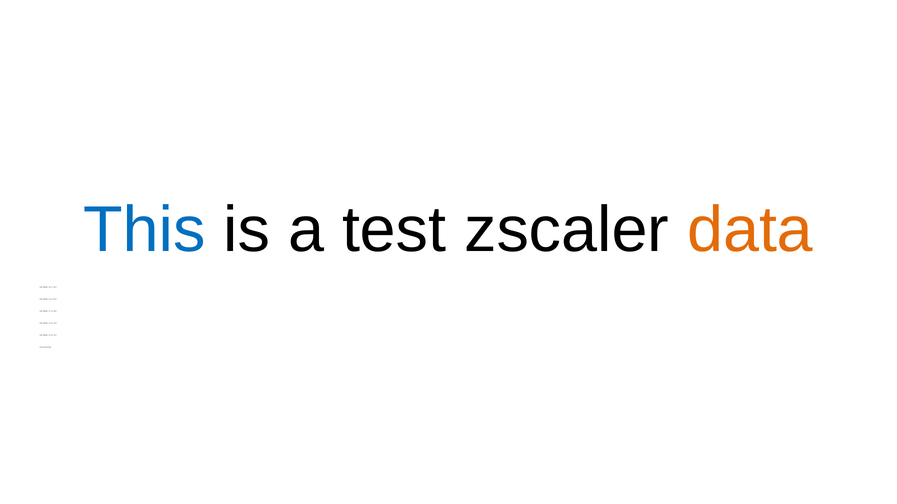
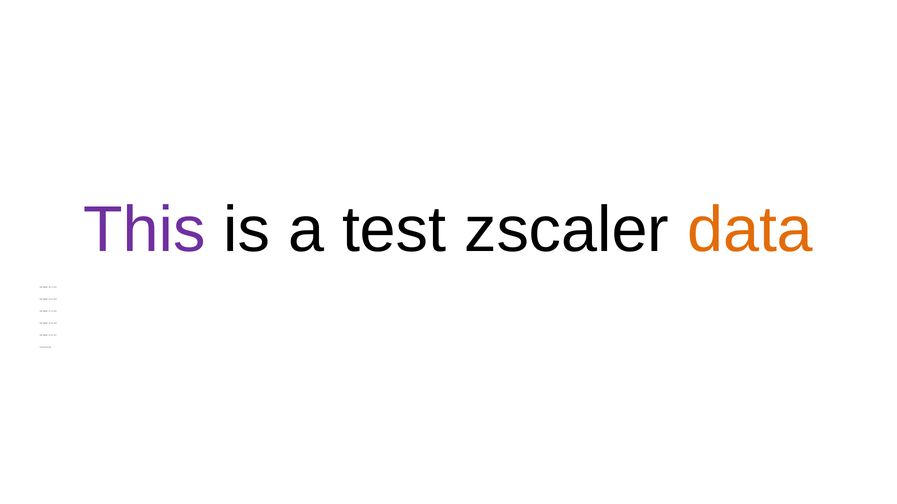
This colour: blue -> purple
